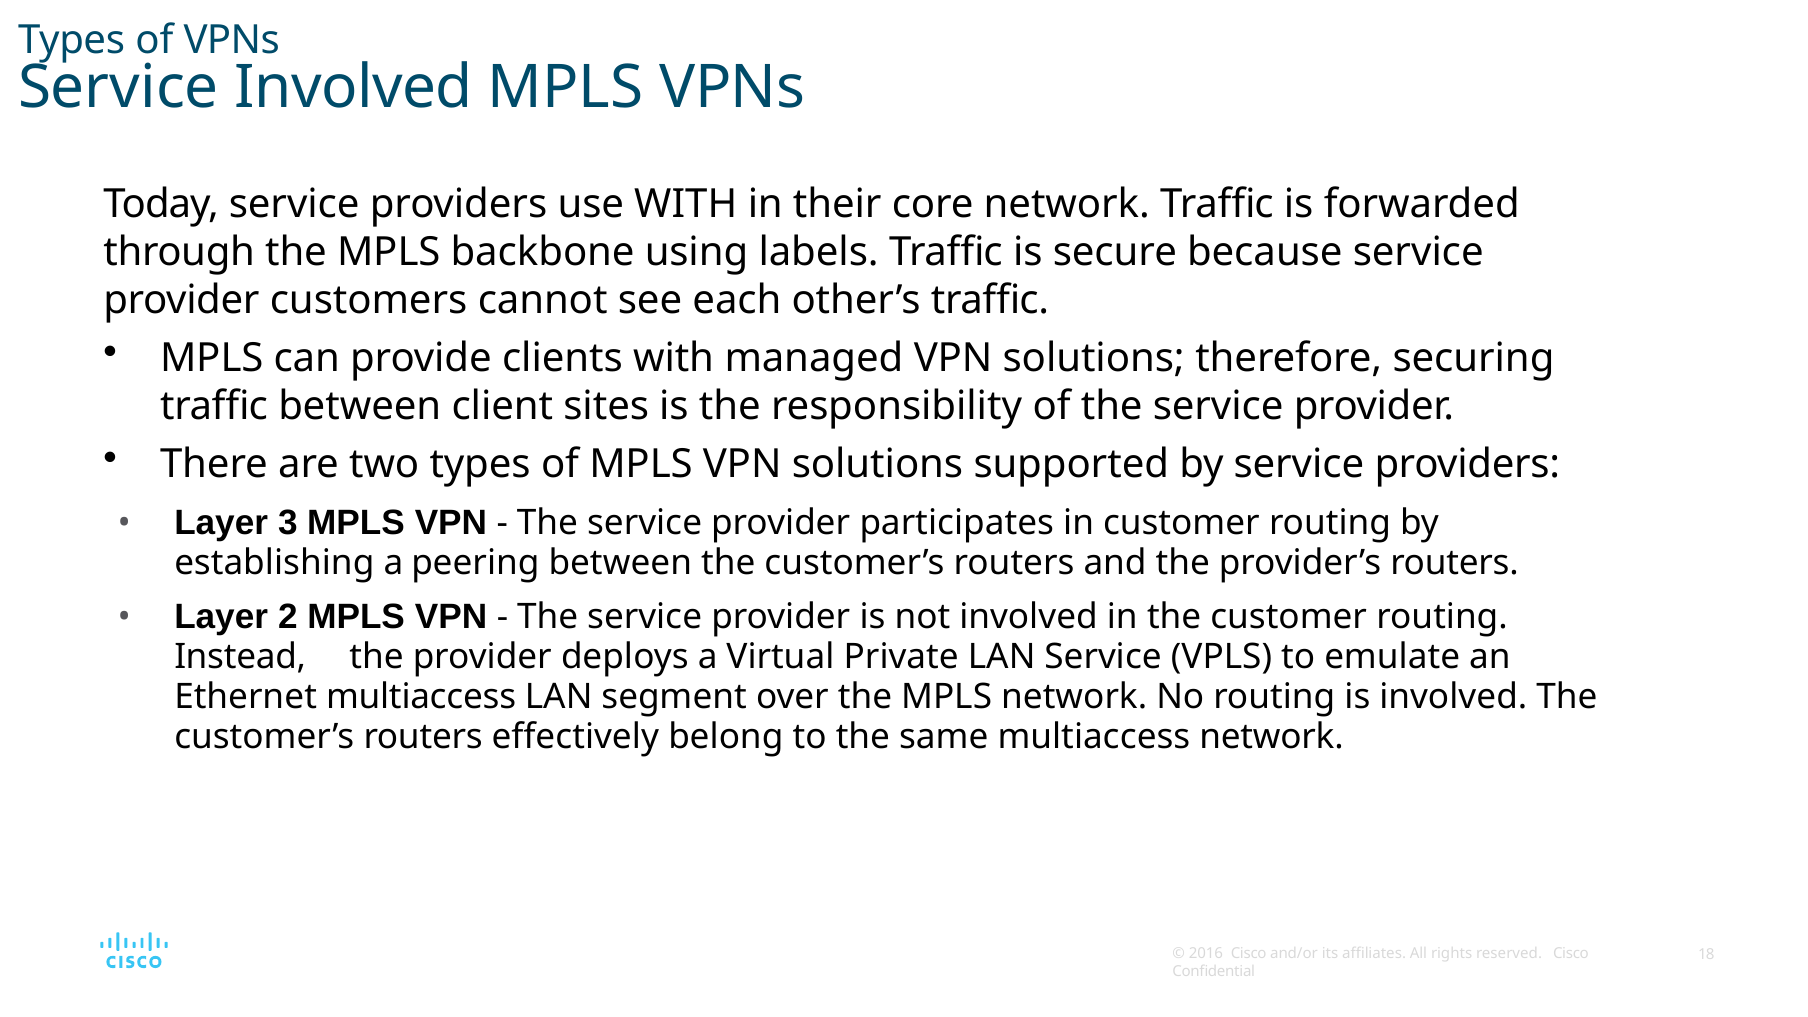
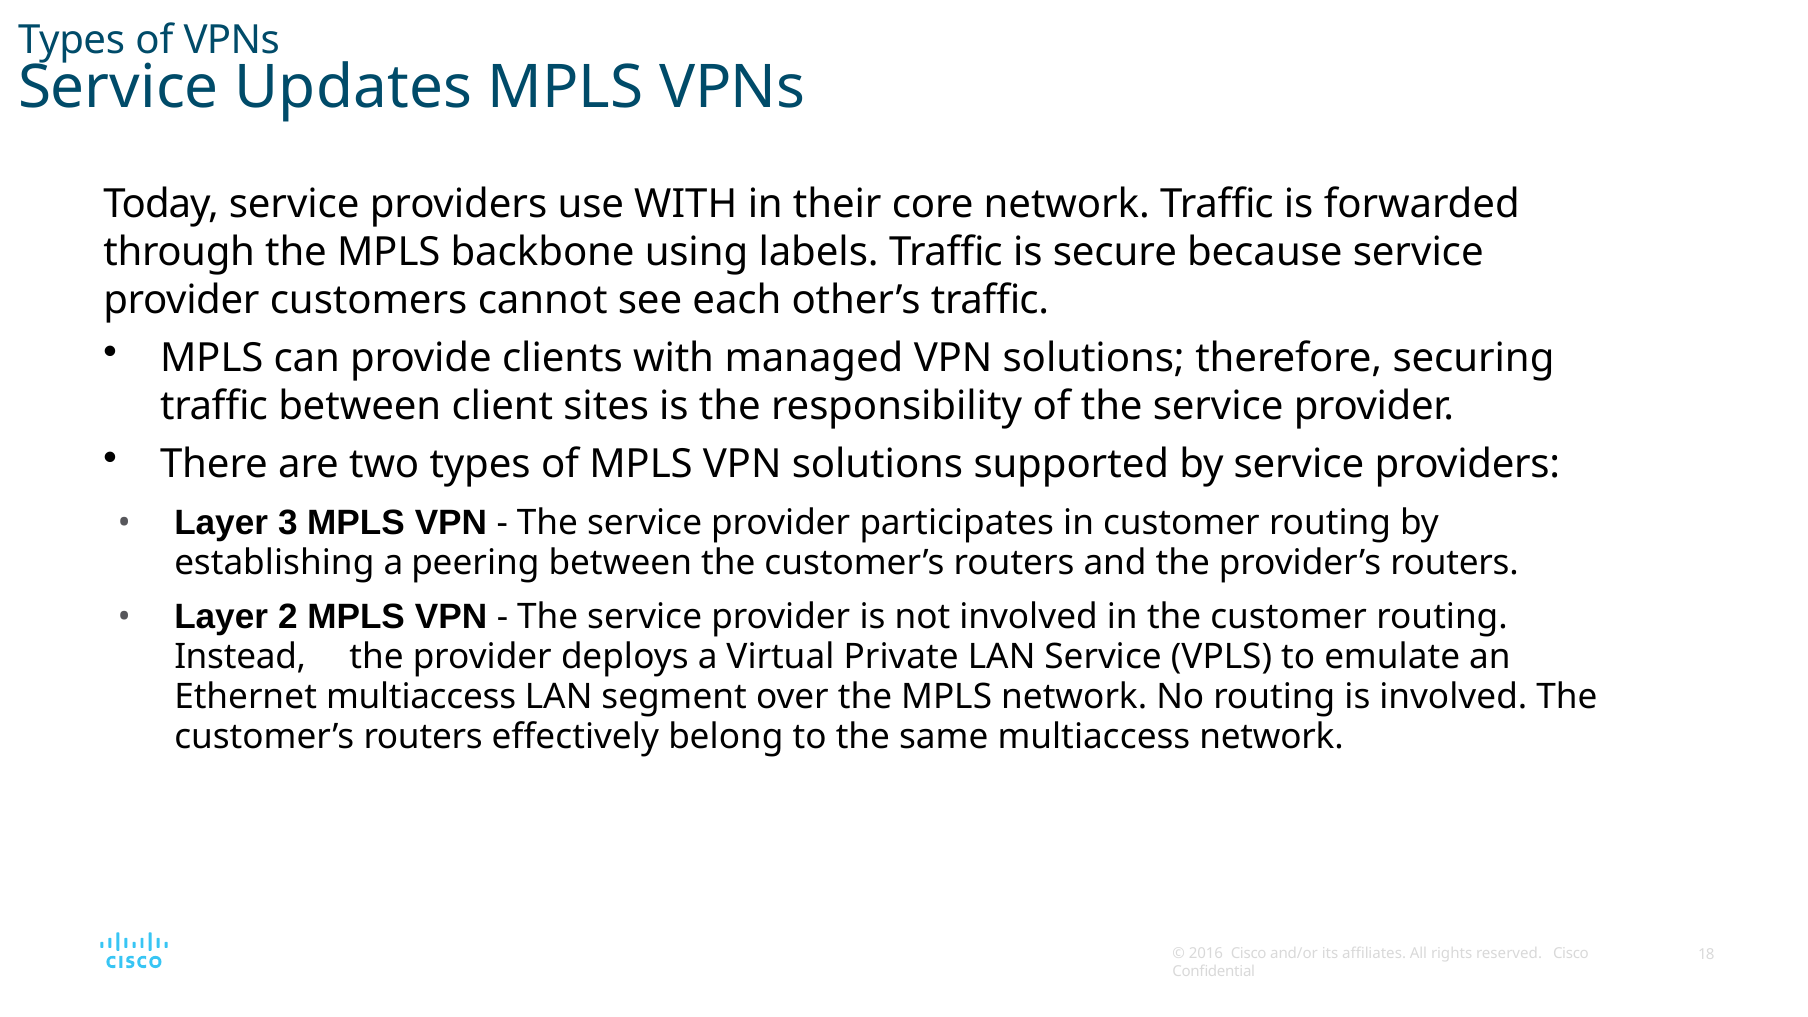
Service Involved: Involved -> Updates
